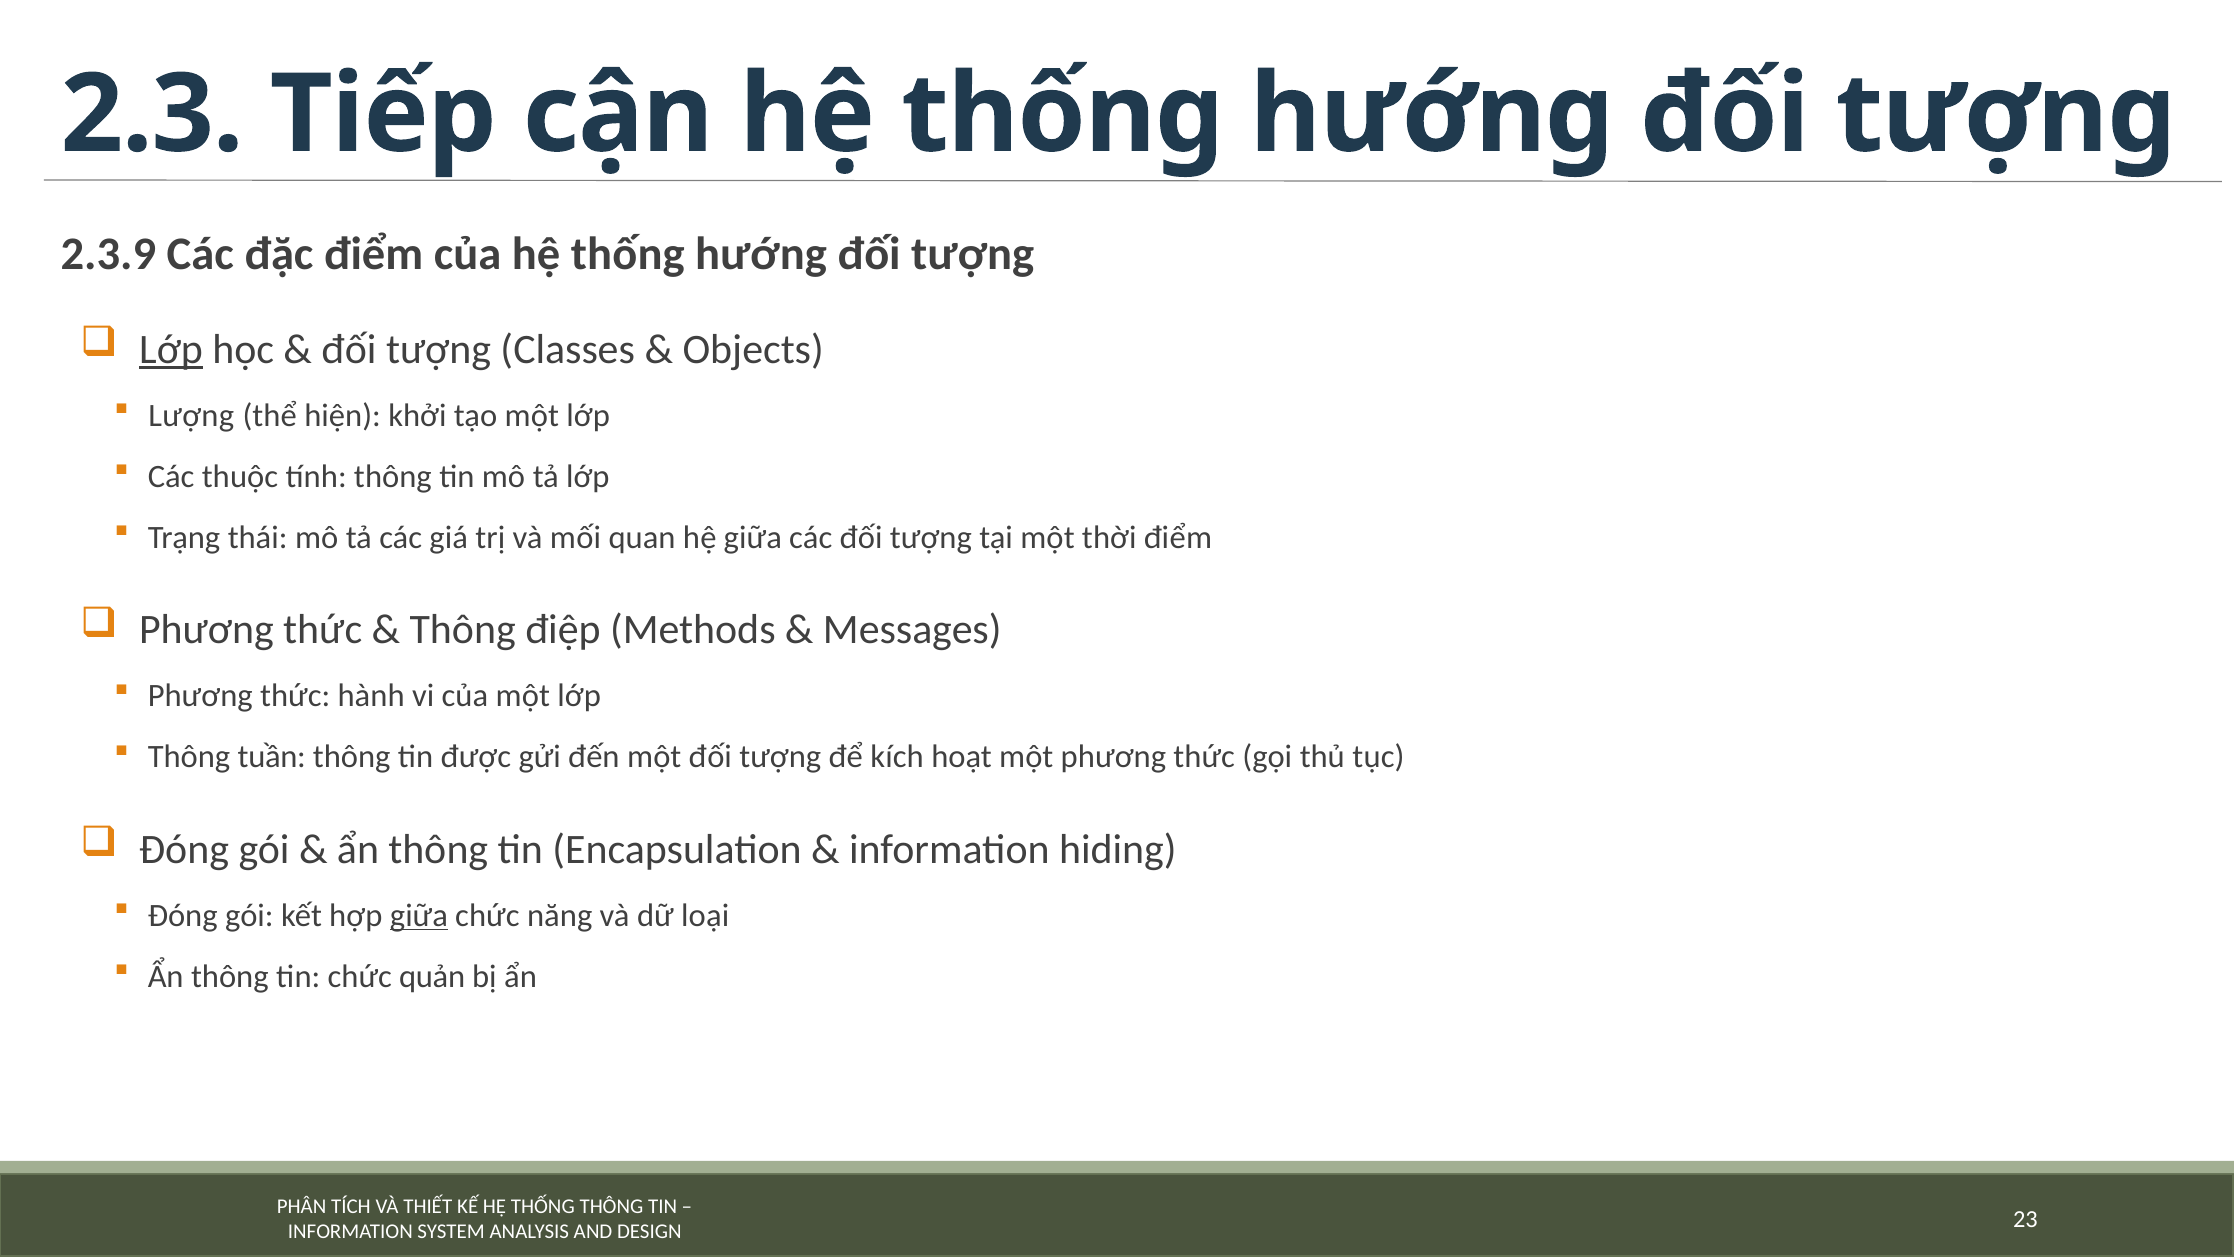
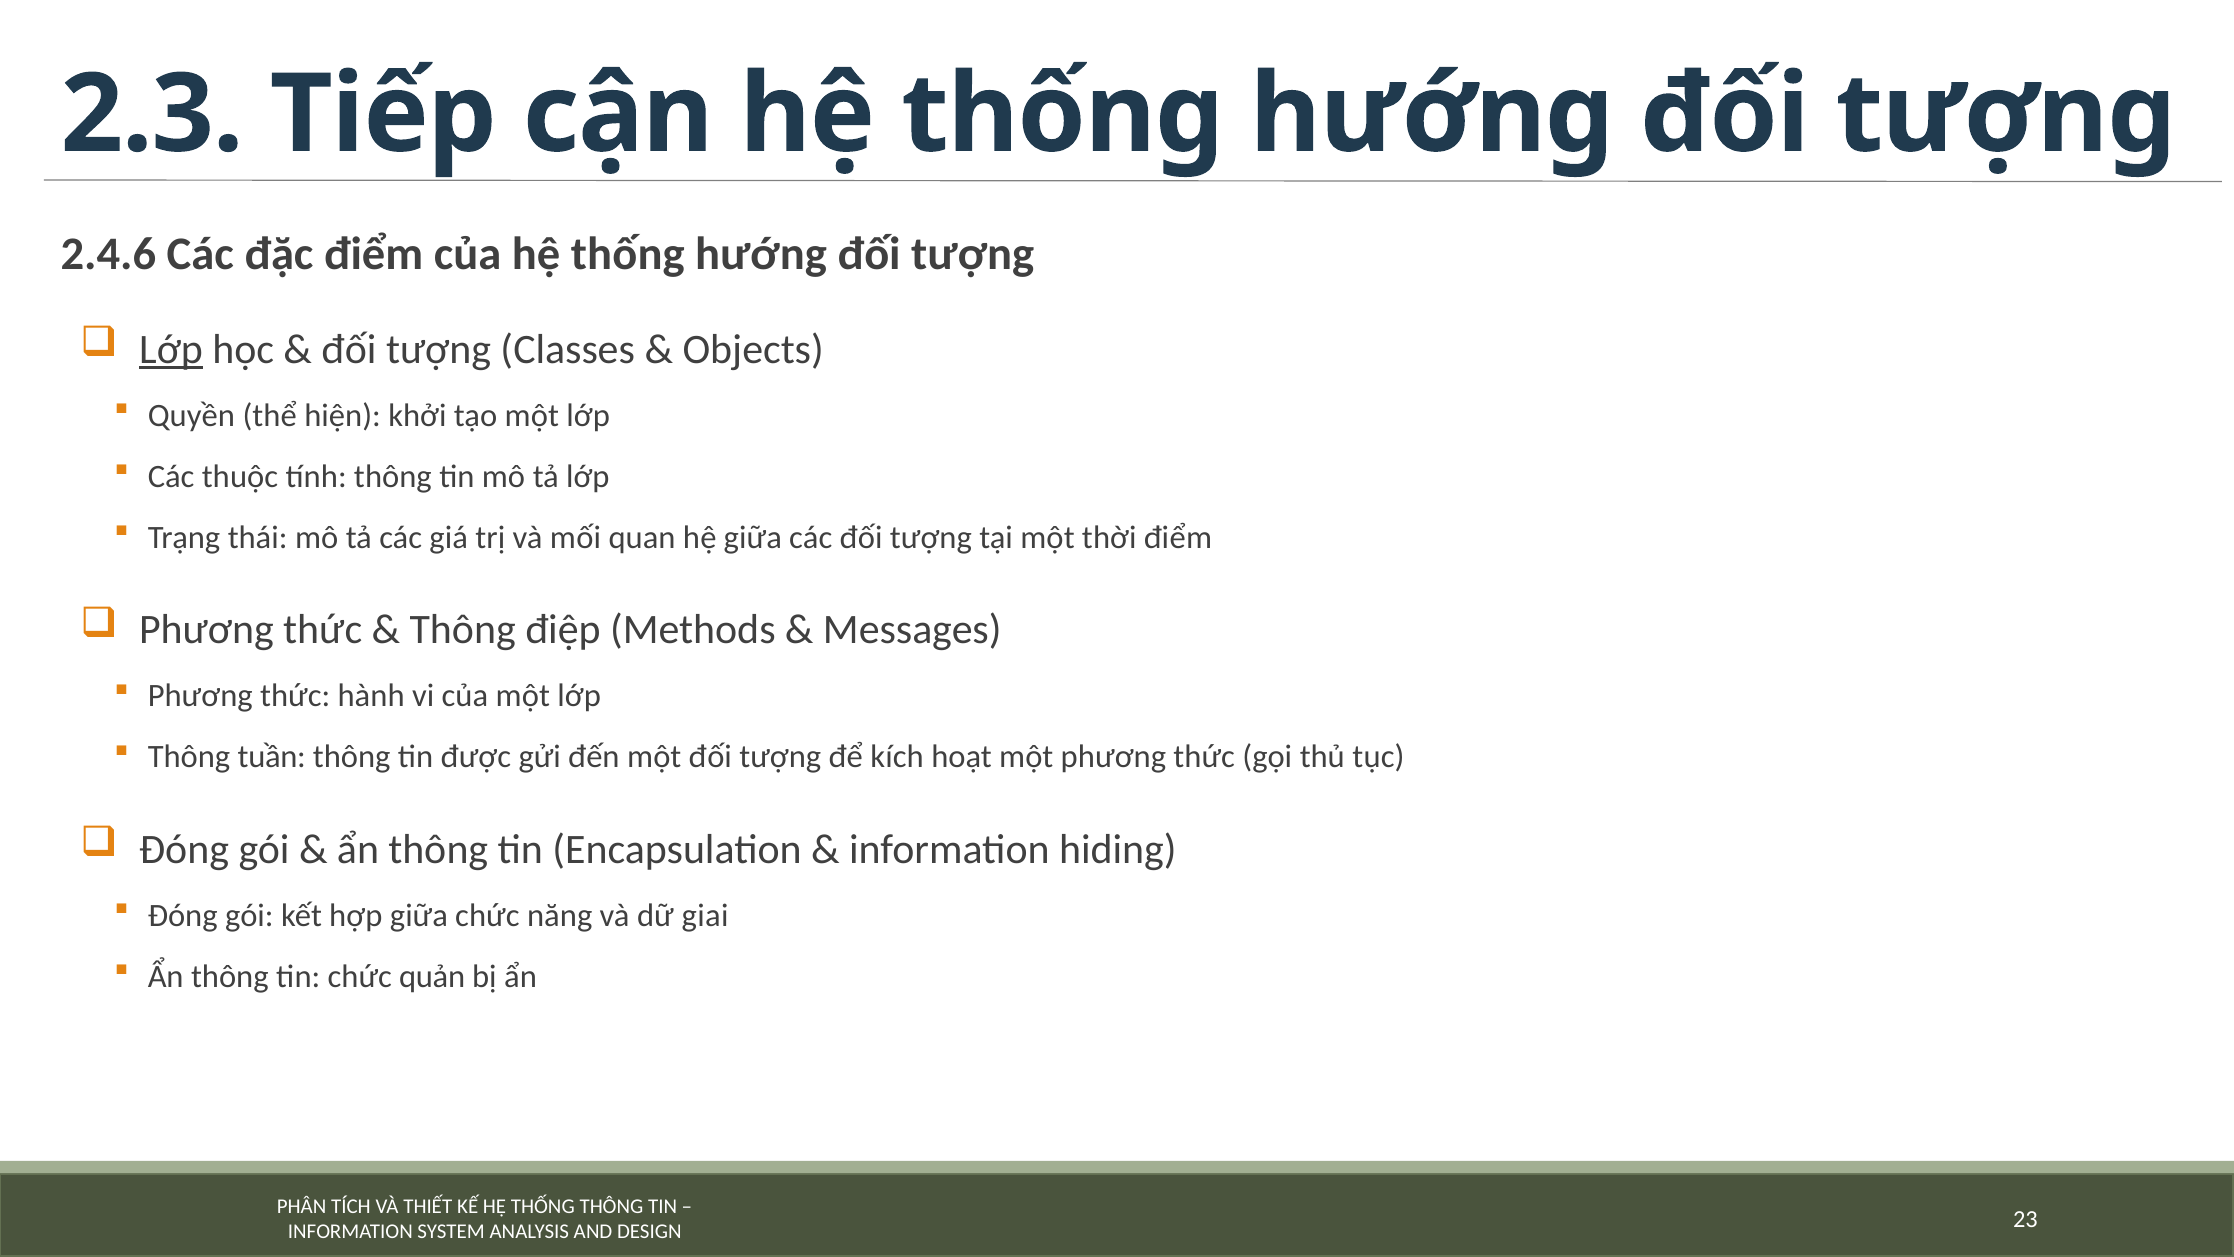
2.3.9: 2.3.9 -> 2.4.6
Lượng: Lượng -> Quyền
giữa at (419, 915) underline: present -> none
loại: loại -> giai
